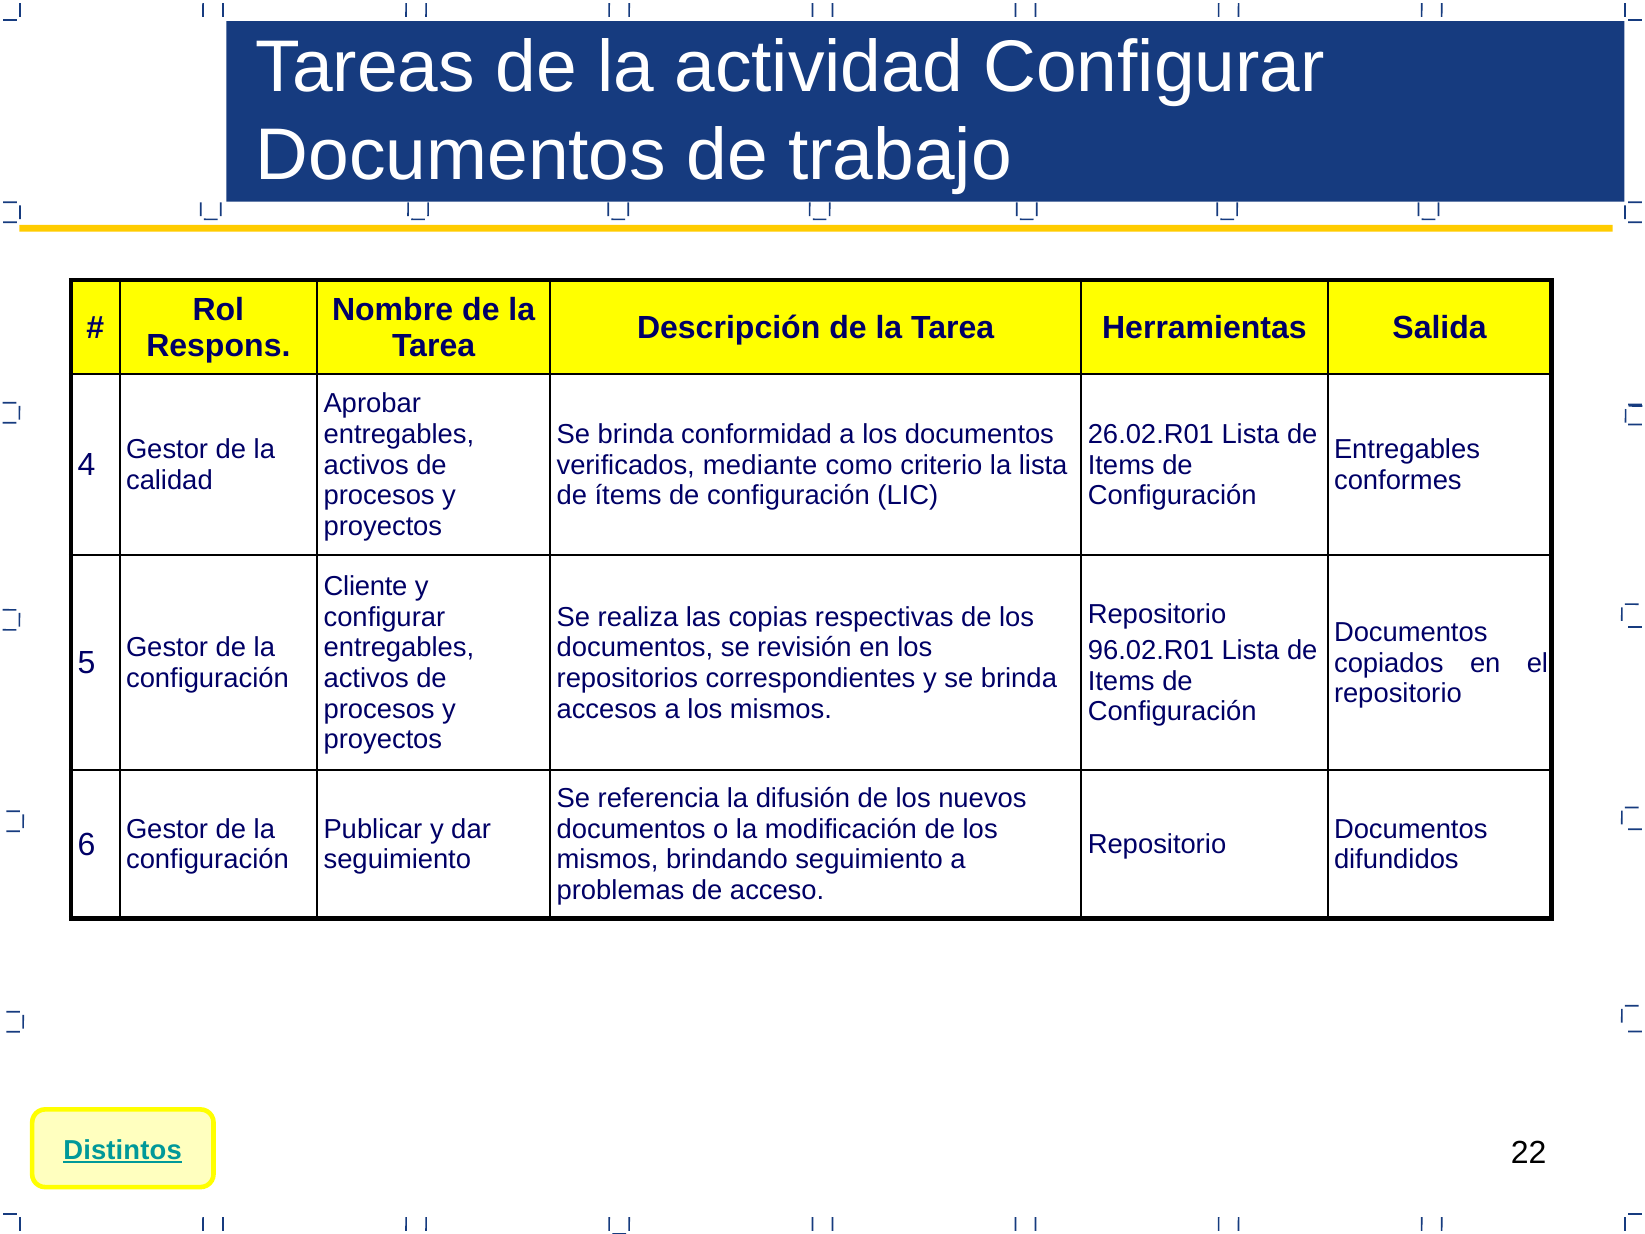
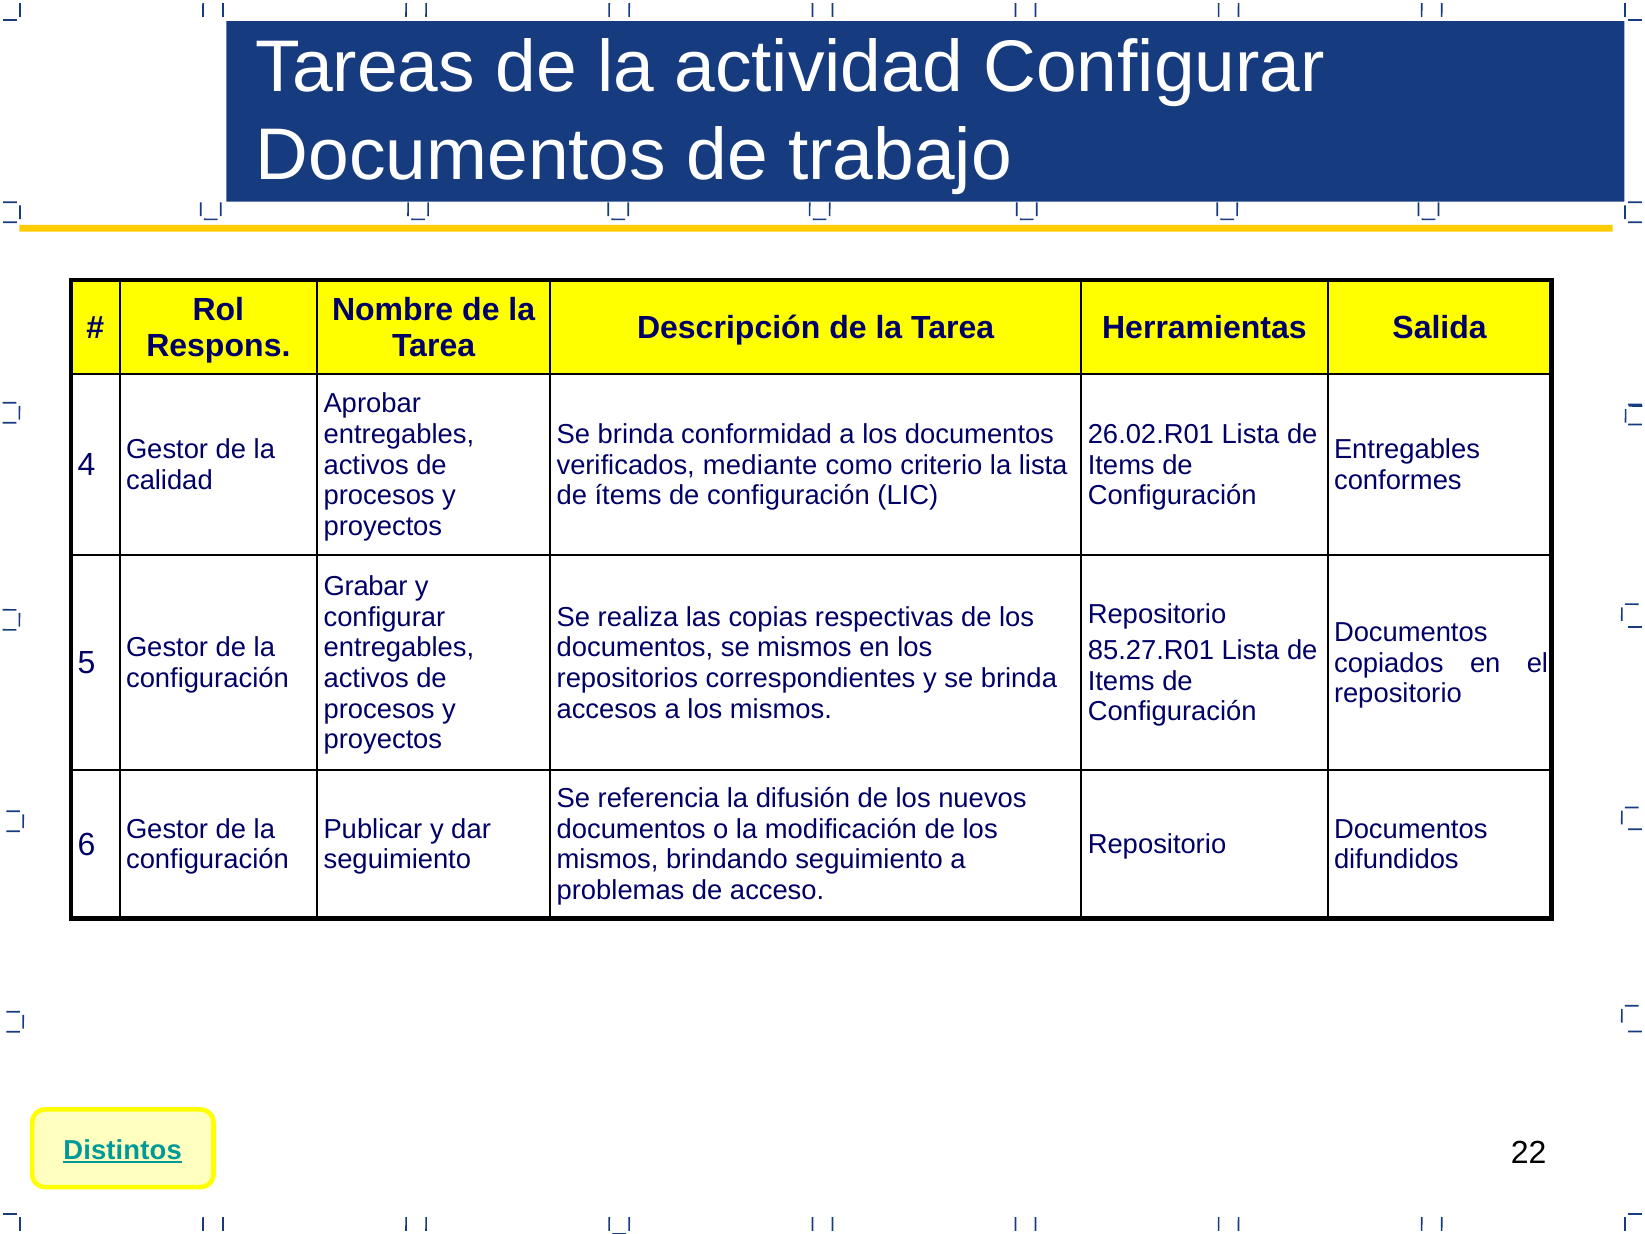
Cliente: Cliente -> Grabar
se revisión: revisión -> mismos
96.02.R01: 96.02.R01 -> 85.27.R01
